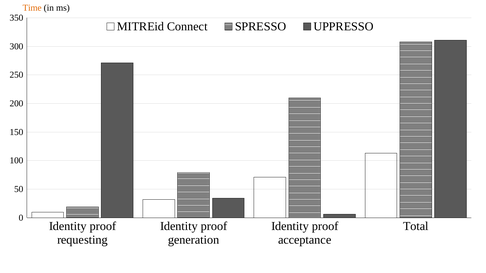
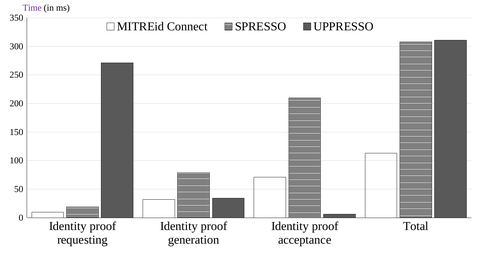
Time colour: orange -> purple
